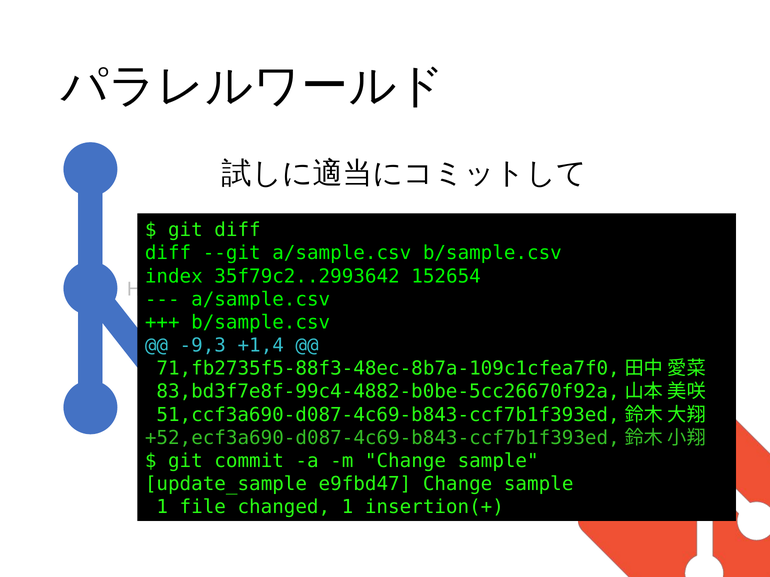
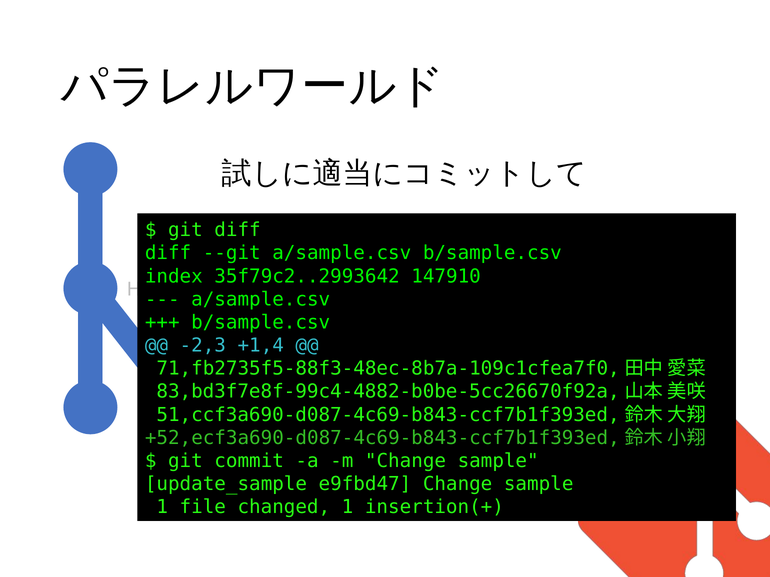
152654: 152654 -> 147910
-9,3: -9,3 -> -2,3
